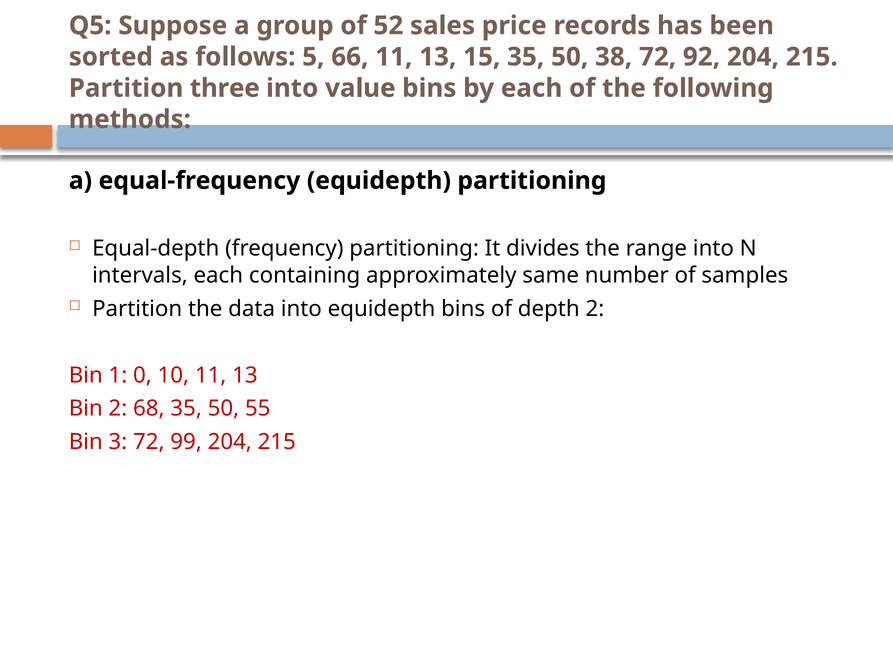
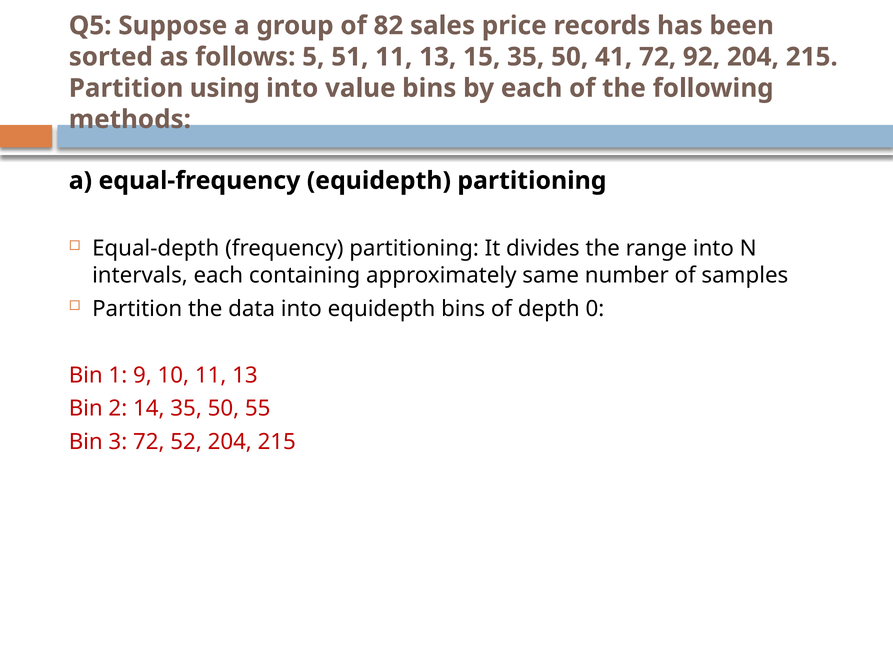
52: 52 -> 82
66: 66 -> 51
38: 38 -> 41
three: three -> using
depth 2: 2 -> 0
0: 0 -> 9
68: 68 -> 14
99: 99 -> 52
